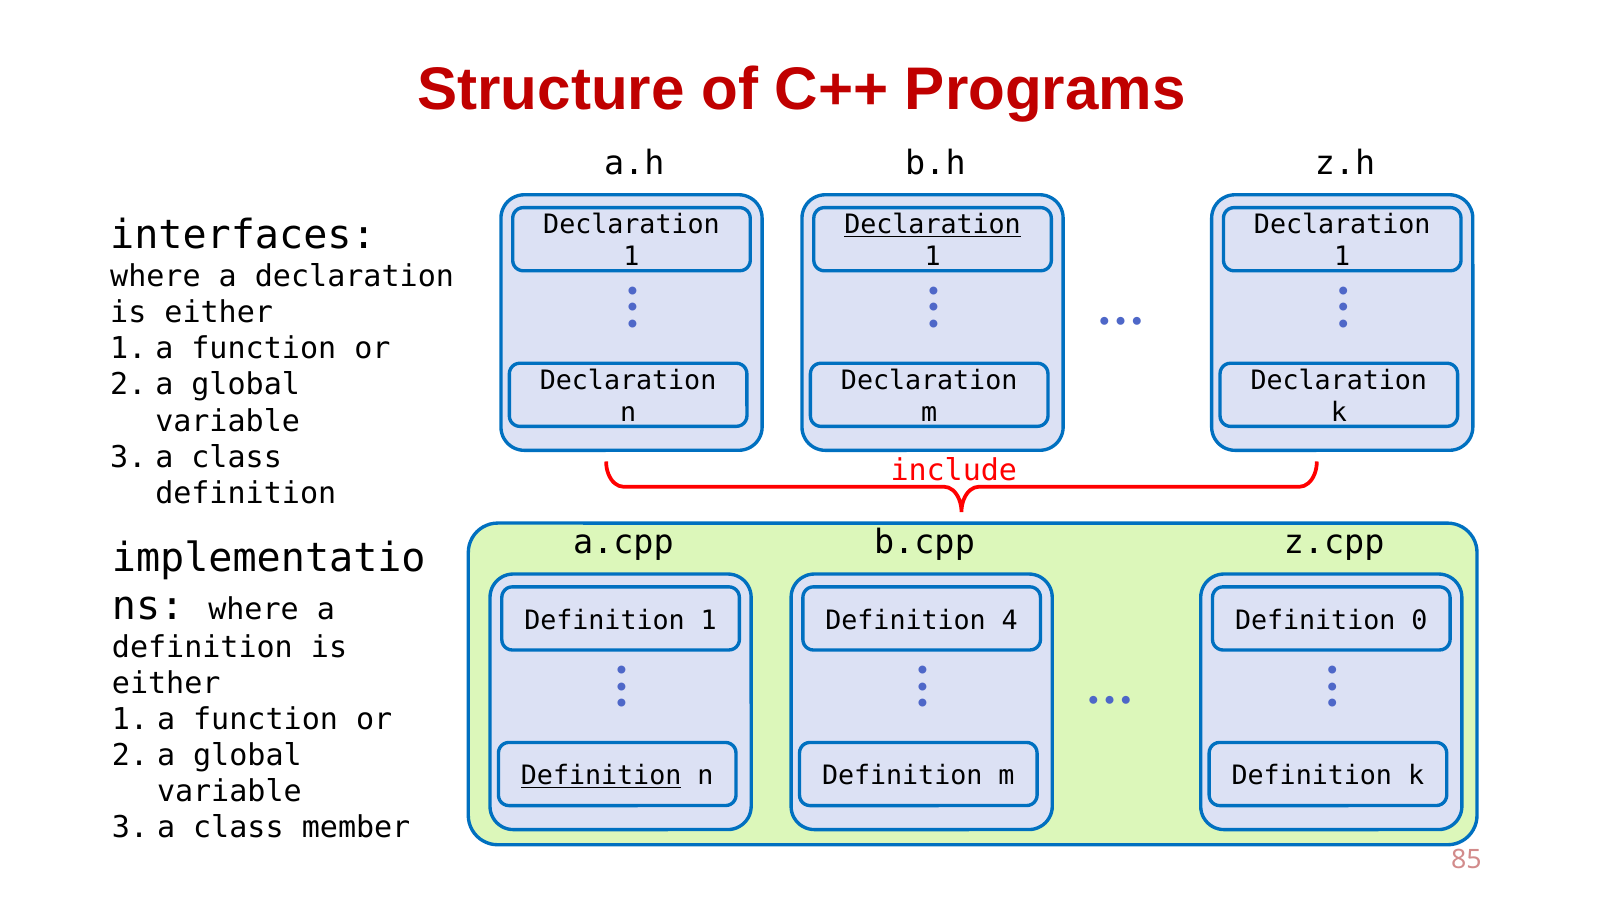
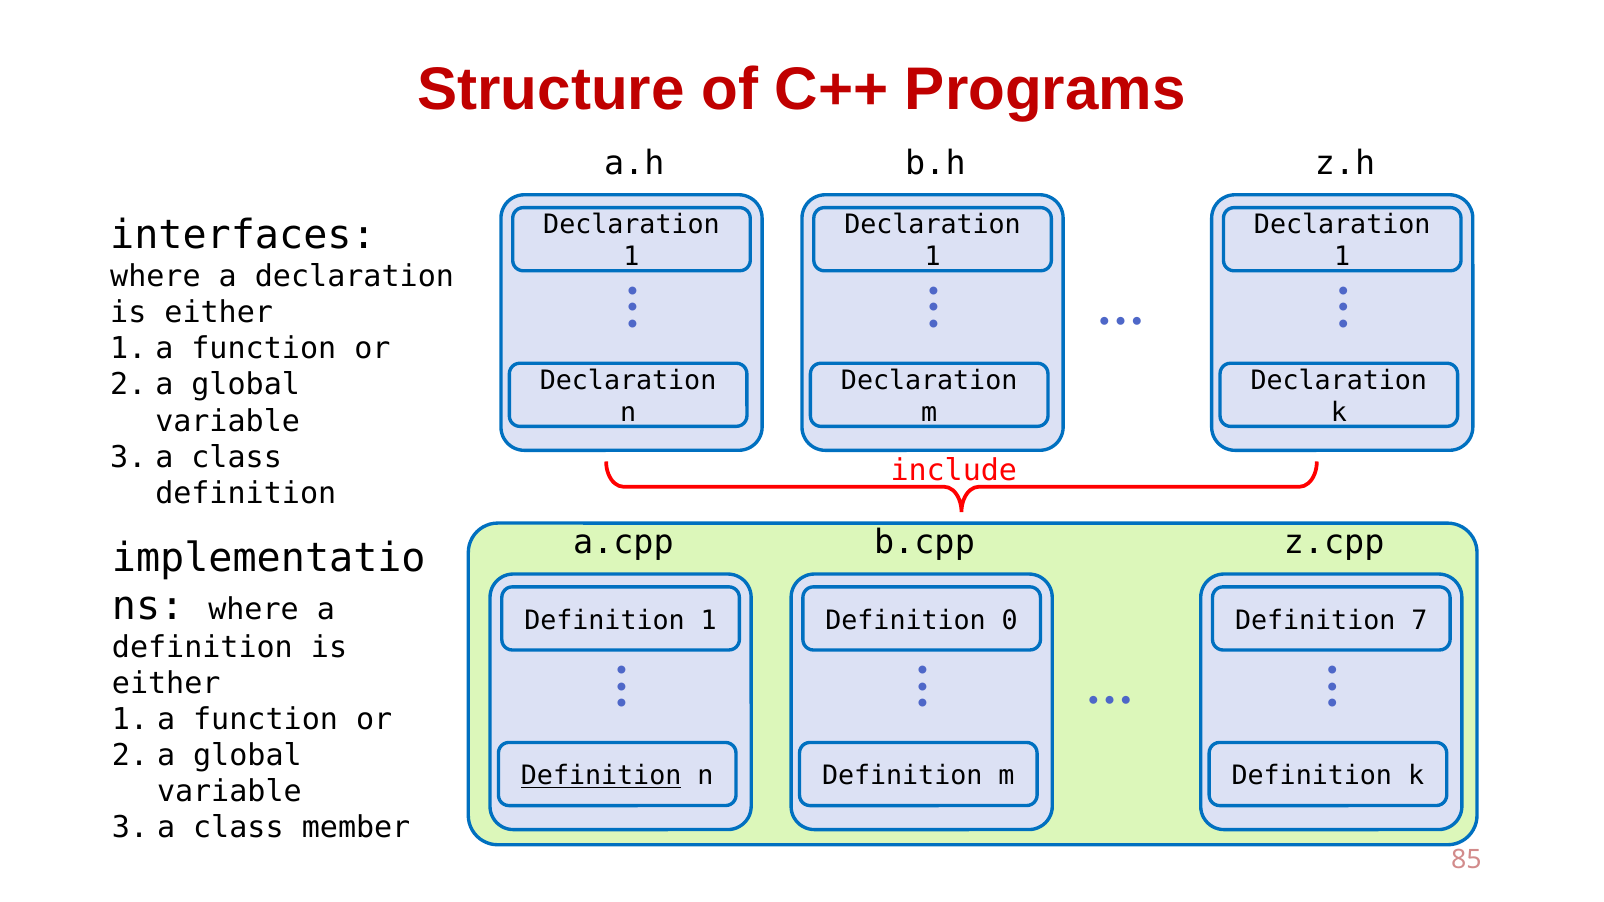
Declaration at (933, 225) underline: present -> none
4: 4 -> 0
0: 0 -> 7
